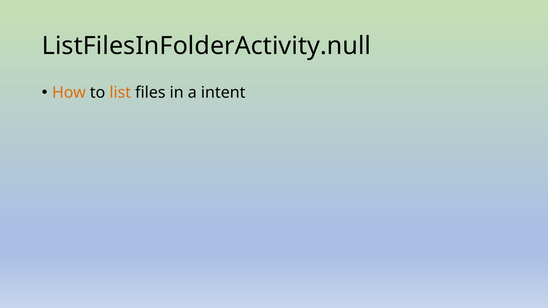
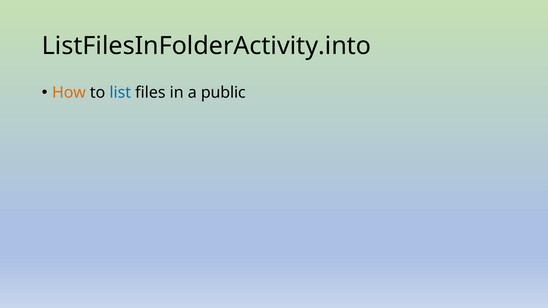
ListFilesInFolderActivity.null: ListFilesInFolderActivity.null -> ListFilesInFolderActivity.into
list colour: orange -> blue
intent: intent -> public
